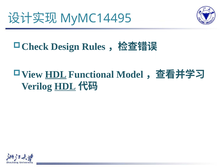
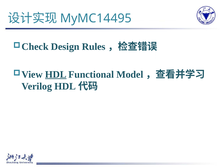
HDL at (65, 86) underline: present -> none
